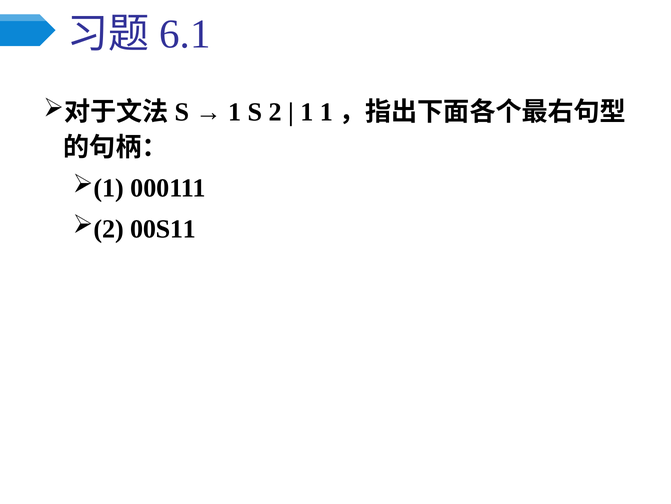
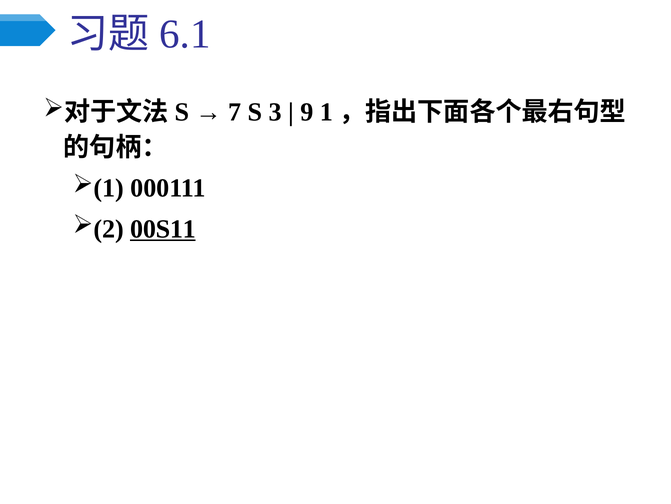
1 at (235, 112): 1 -> 7
2: 2 -> 3
1 at (307, 112): 1 -> 9
00S11 underline: none -> present
